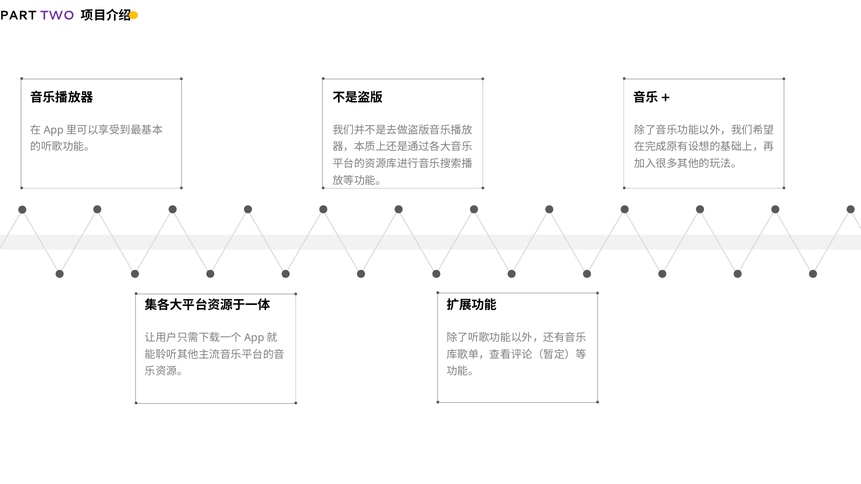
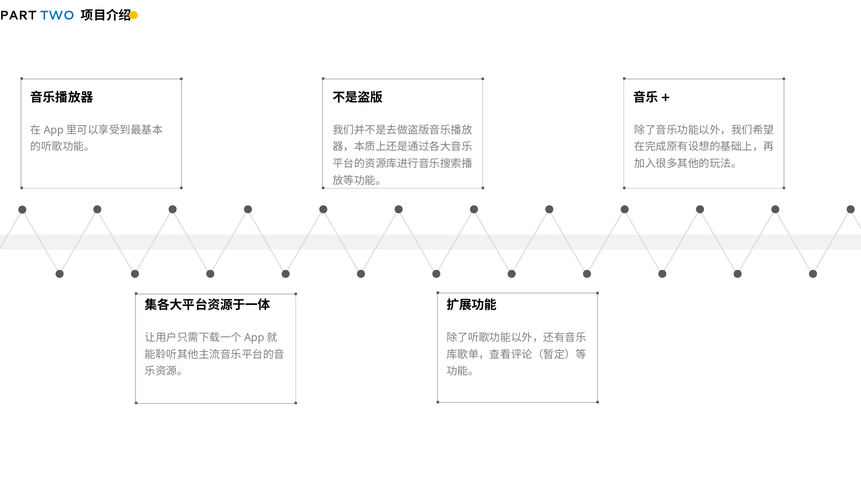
TWO colour: purple -> blue
